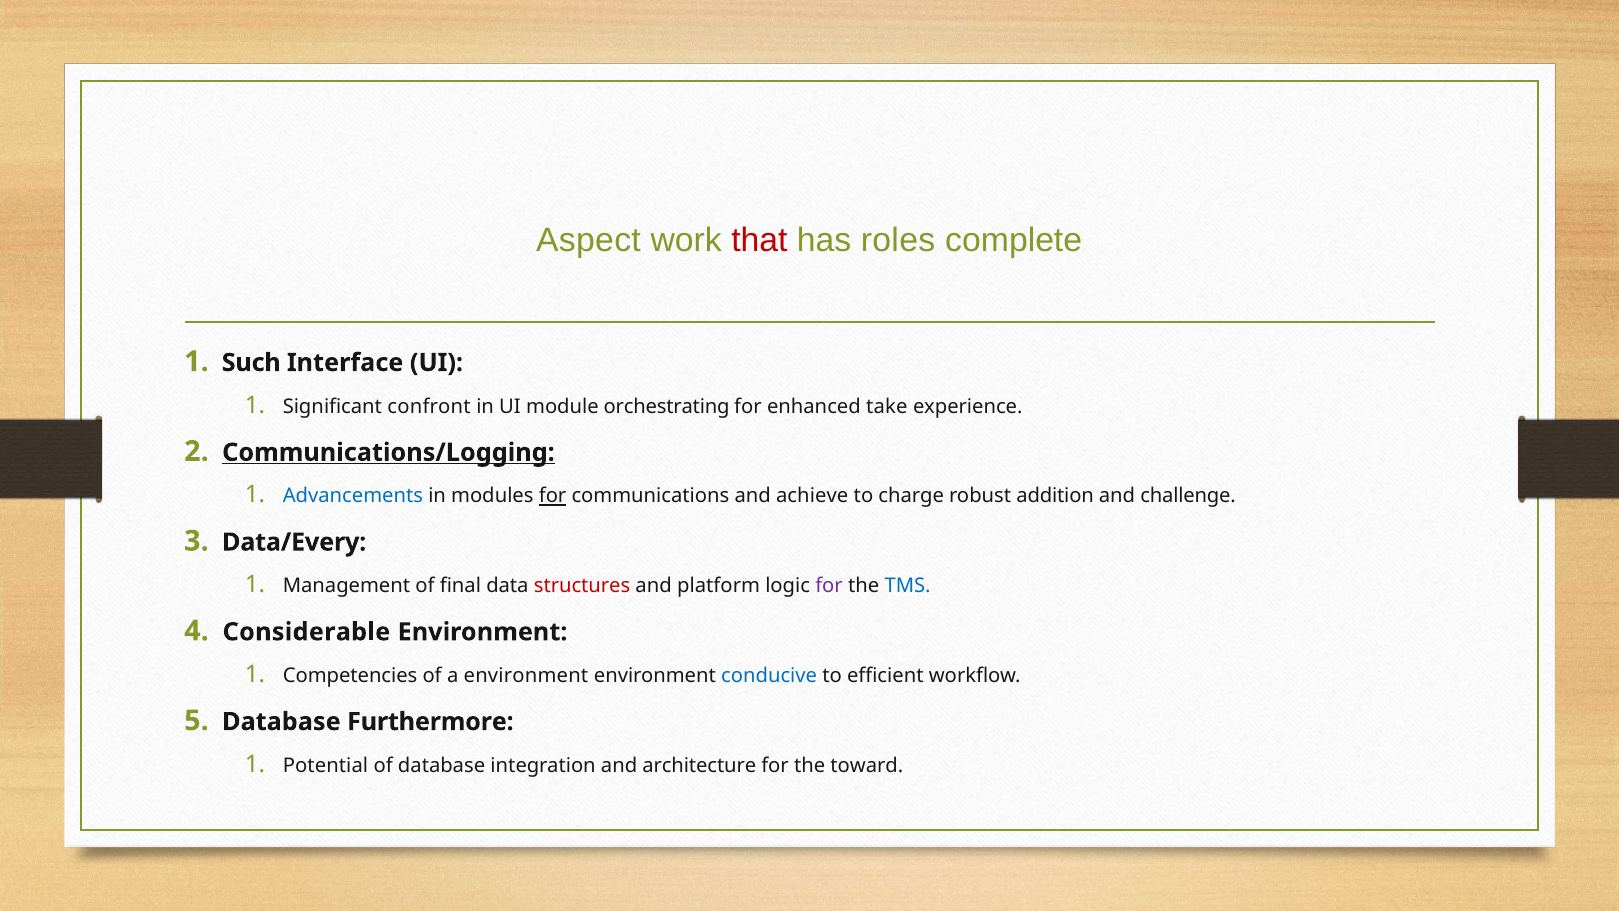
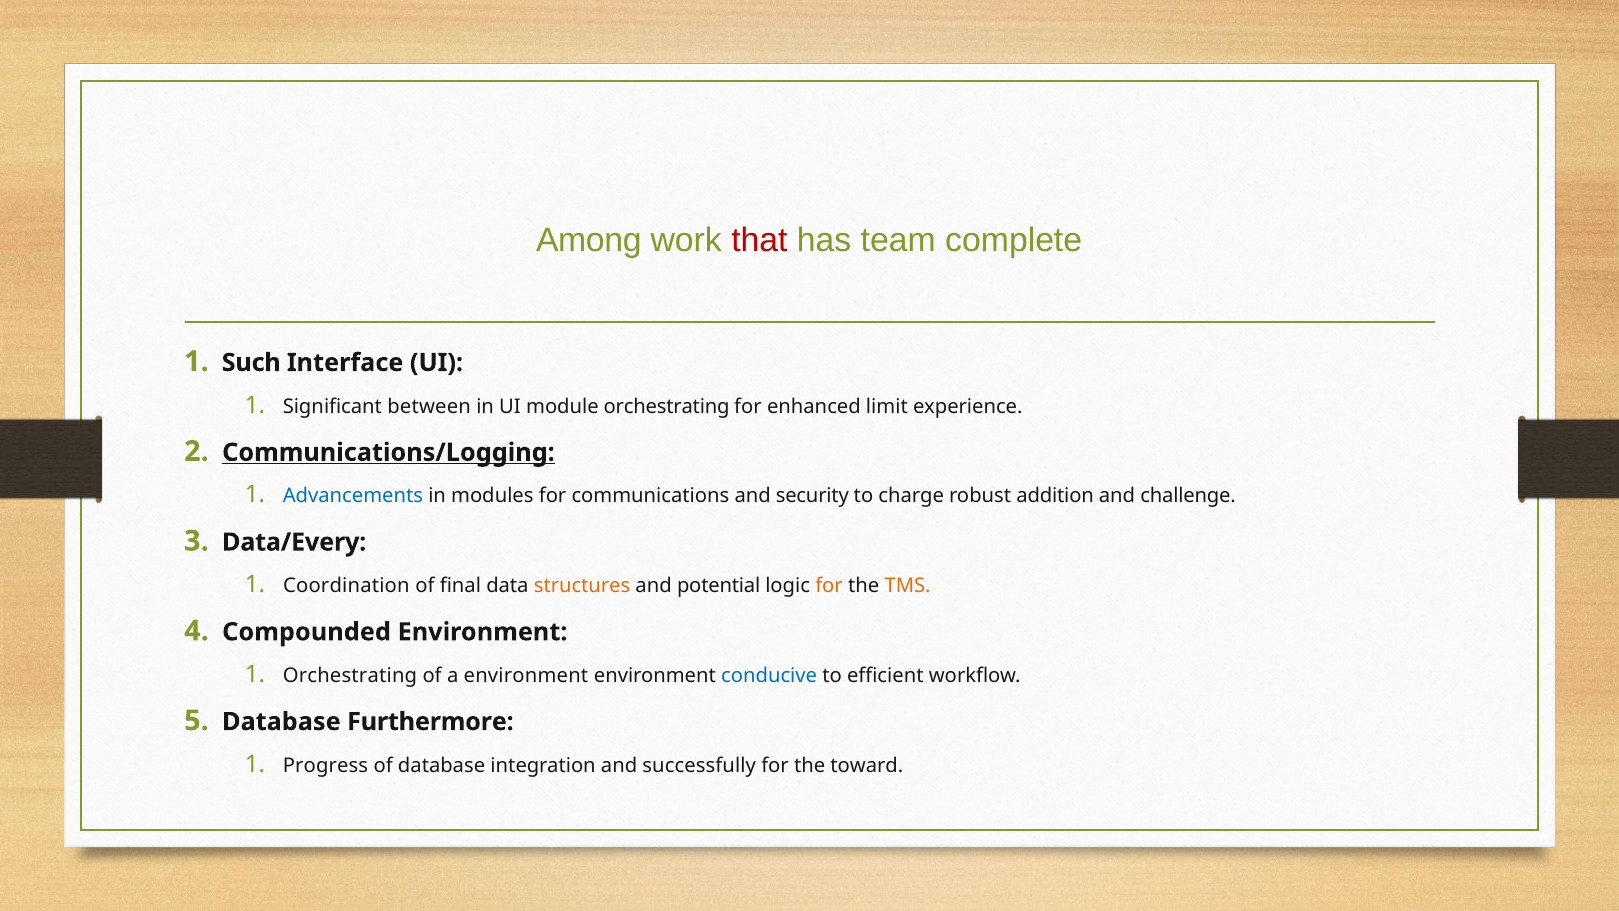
Aspect: Aspect -> Among
roles: roles -> team
confront: confront -> between
take: take -> limit
for at (553, 496) underline: present -> none
achieve: achieve -> security
Management: Management -> Coordination
structures colour: red -> orange
platform: platform -> potential
for at (829, 586) colour: purple -> orange
TMS colour: blue -> orange
Considerable: Considerable -> Compounded
Competencies at (350, 676): Competencies -> Orchestrating
Potential: Potential -> Progress
architecture: architecture -> successfully
